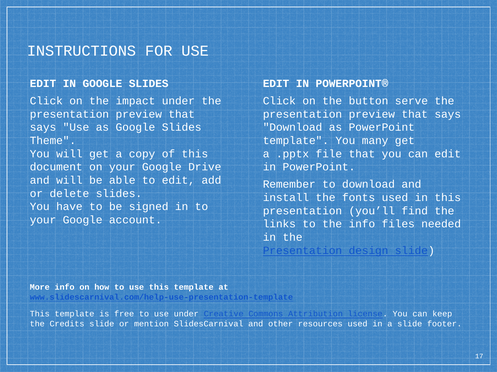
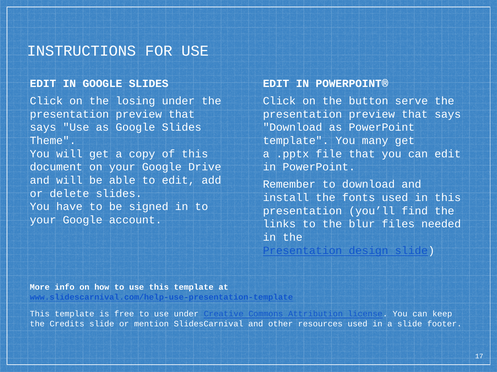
impact: impact -> losing
the info: info -> blur
